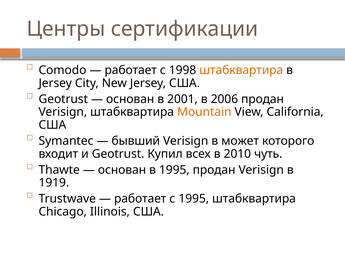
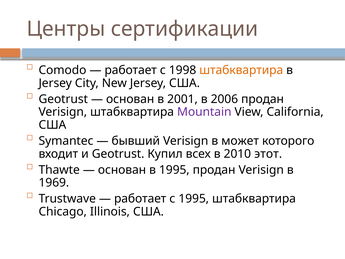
Mountain colour: orange -> purple
чуть: чуть -> этот
1919: 1919 -> 1969
